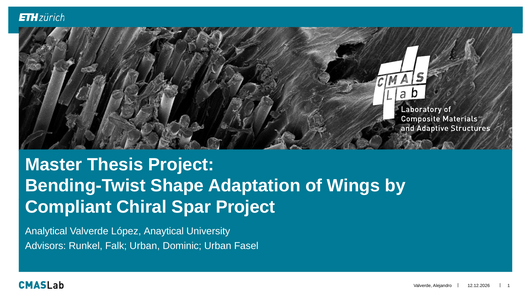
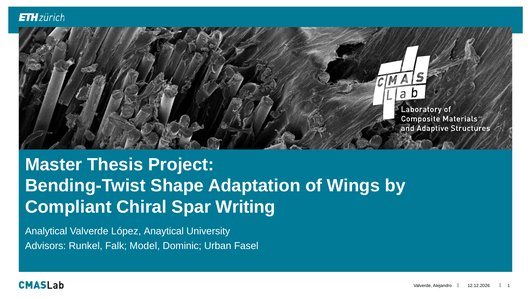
Spar Project: Project -> Writing
Falk Urban: Urban -> Model
